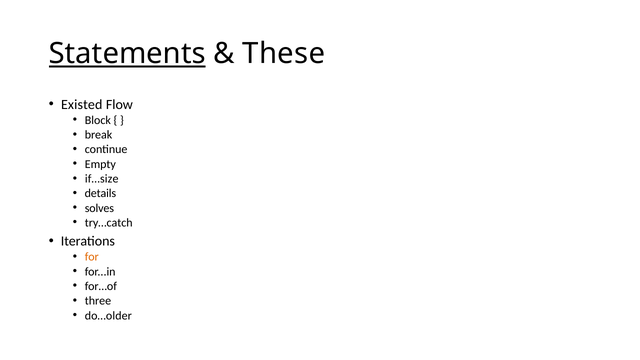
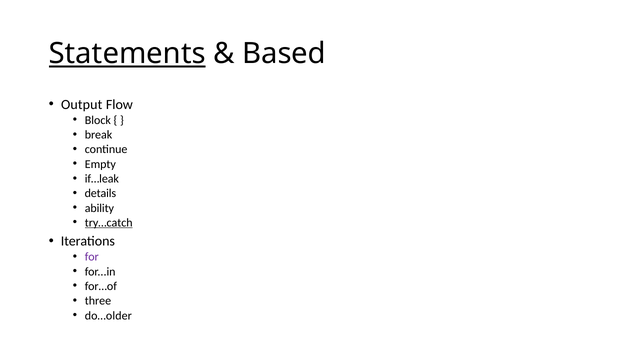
These: These -> Based
Existed: Existed -> Output
if…size: if…size -> if…leak
solves: solves -> ability
try…catch underline: none -> present
for colour: orange -> purple
